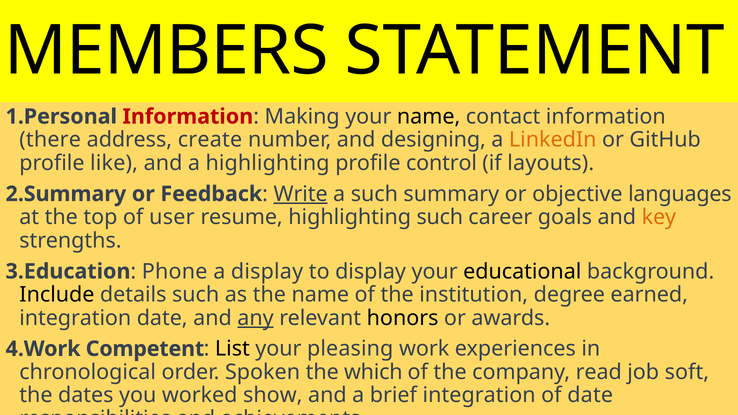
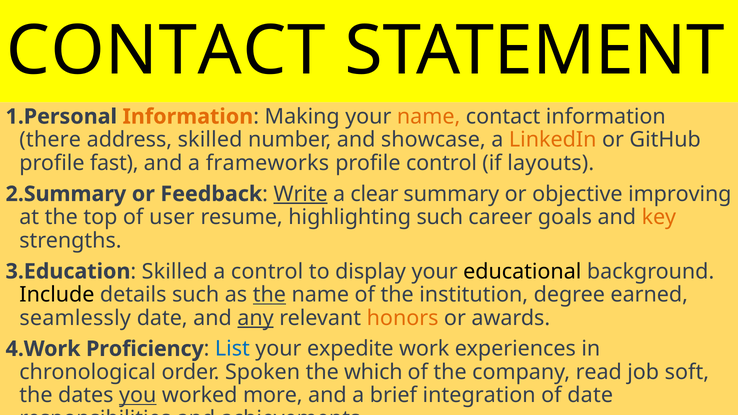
MEMBERS at (166, 51): MEMBERS -> CONTACT
Information at (188, 117) colour: red -> orange
name at (429, 117) colour: black -> orange
address create: create -> skilled
designing: designing -> showcase
like: like -> fast
a highlighting: highlighting -> frameworks
a such: such -> clear
languages: languages -> improving
Phone at (175, 271): Phone -> Skilled
a display: display -> control
the at (269, 295) underline: none -> present
integration at (75, 318): integration -> seamlessly
honors colour: black -> orange
Competent: Competent -> Proficiency
List colour: black -> blue
pleasing: pleasing -> expedite
you underline: none -> present
show: show -> more
